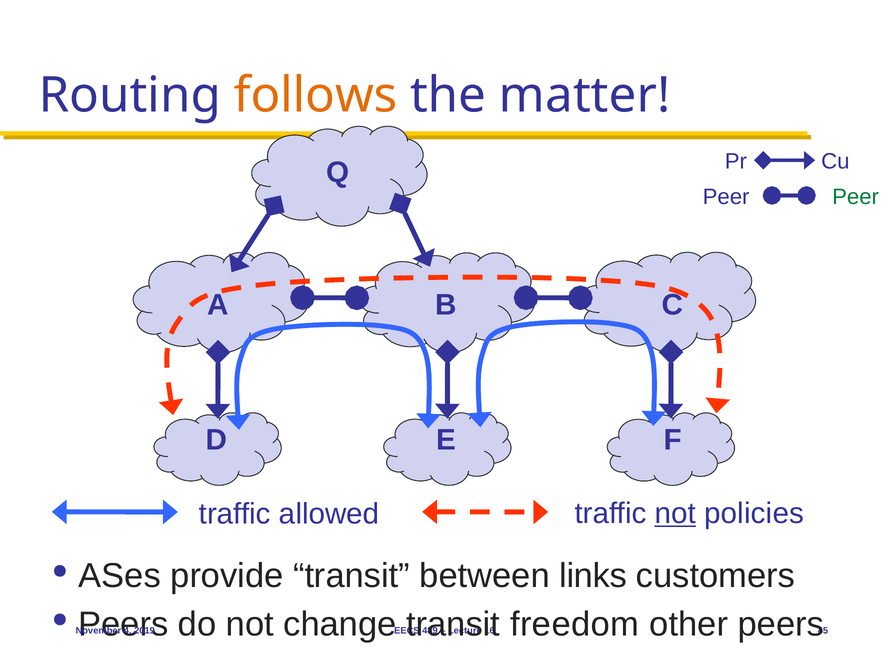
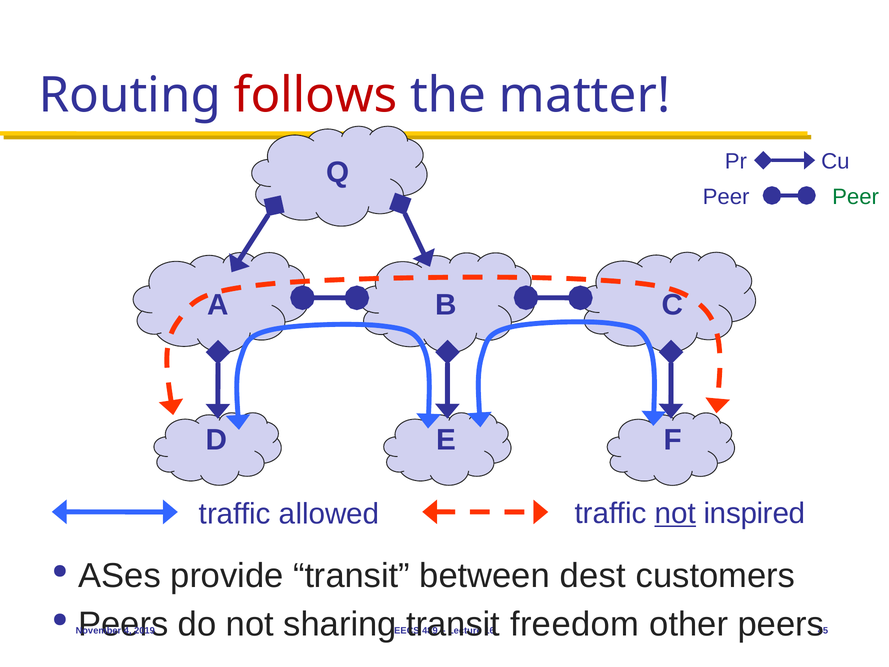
follows colour: orange -> red
policies: policies -> inspired
links: links -> dest
change: change -> sharing
